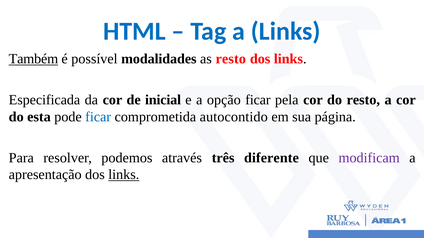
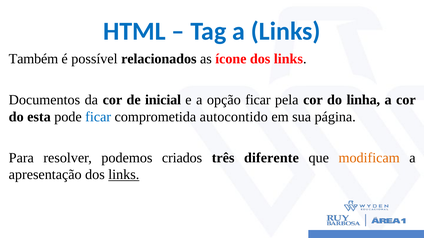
Também underline: present -> none
modalidades: modalidades -> relacionados
as resto: resto -> ícone
Especificada: Especificada -> Documentos
do resto: resto -> linha
através: através -> criados
modificam colour: purple -> orange
